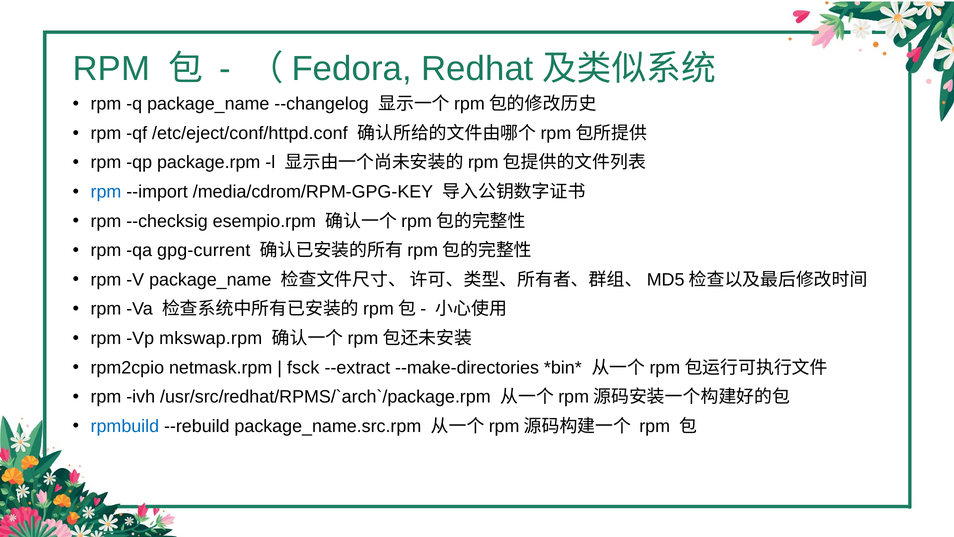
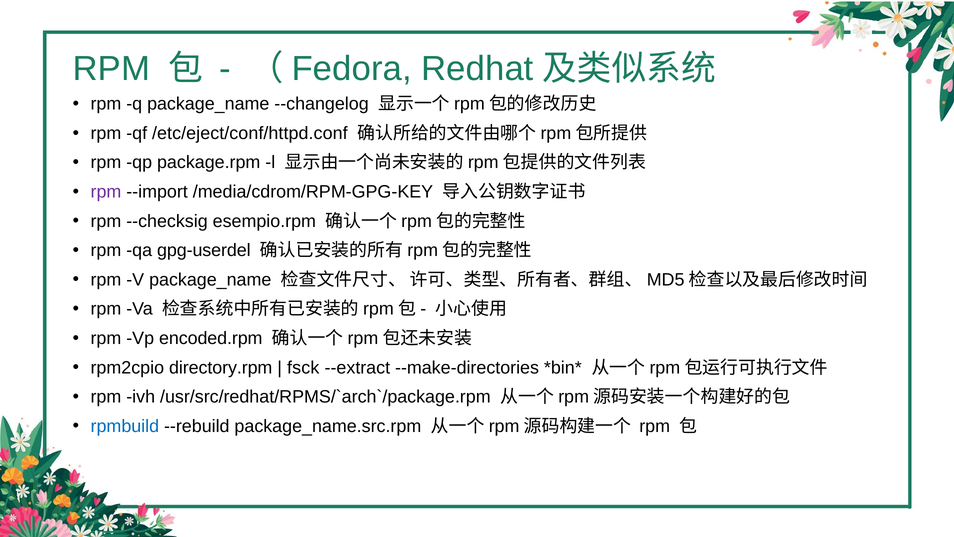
rpm at (106, 192) colour: blue -> purple
gpg-current: gpg-current -> gpg-userdel
mkswap.rpm: mkswap.rpm -> encoded.rpm
netmask.rpm: netmask.rpm -> directory.rpm
